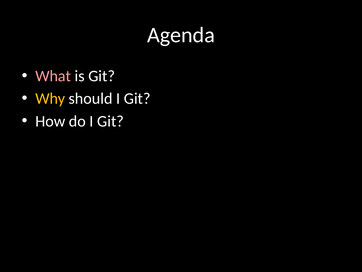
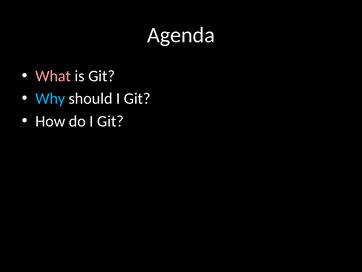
Why colour: yellow -> light blue
